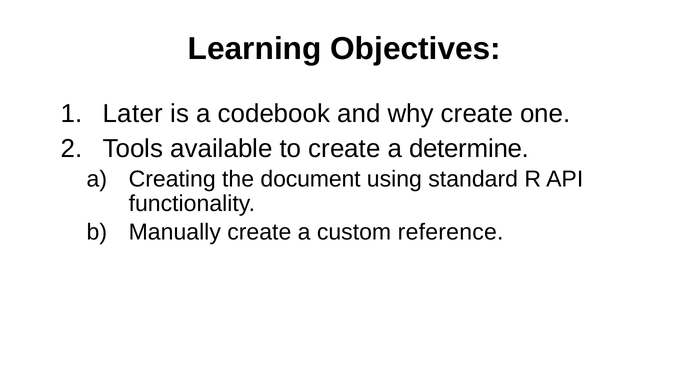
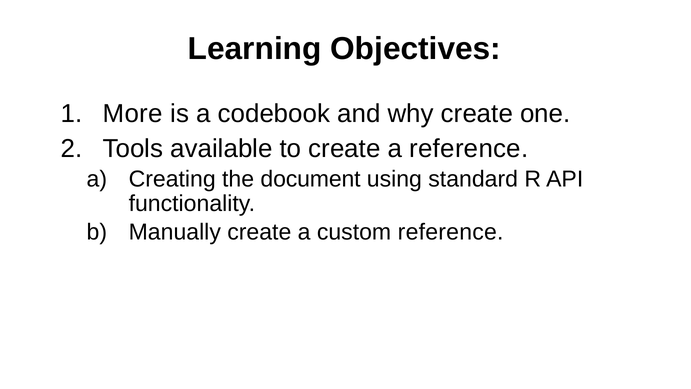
Later: Later -> More
a determine: determine -> reference
